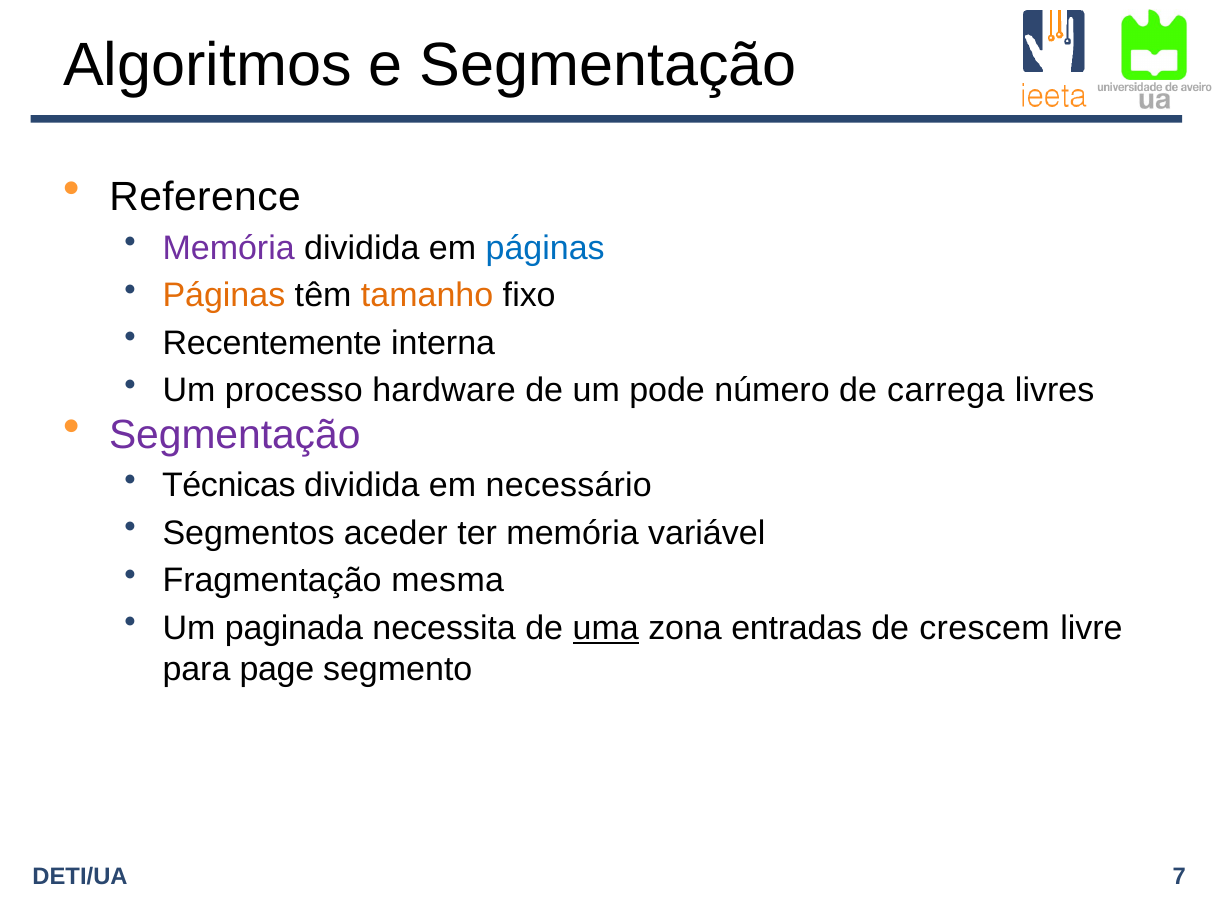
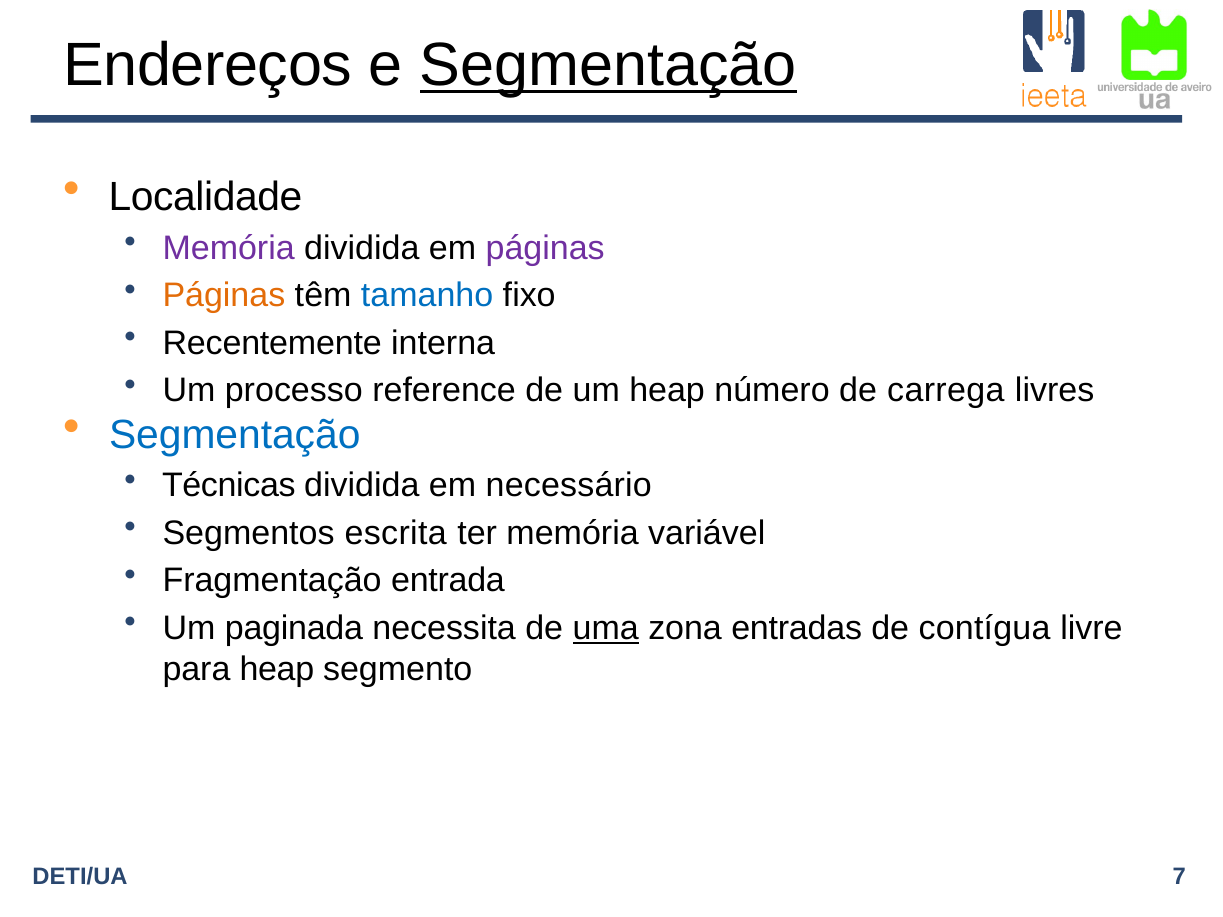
Algoritmos: Algoritmos -> Endereços
Segmentação at (608, 65) underline: none -> present
Reference: Reference -> Localidade
páginas at (545, 248) colour: blue -> purple
tamanho colour: orange -> blue
hardware: hardware -> reference
um pode: pode -> heap
Segmentação at (235, 435) colour: purple -> blue
aceder: aceder -> escrita
mesma: mesma -> entrada
crescem: crescem -> contígua
para page: page -> heap
